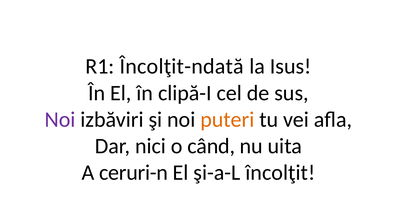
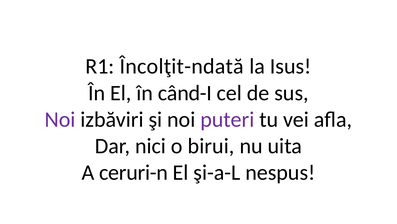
clipă-I: clipă-I -> când-I
puteri colour: orange -> purple
când: când -> birui
încolţit: încolţit -> nespus
